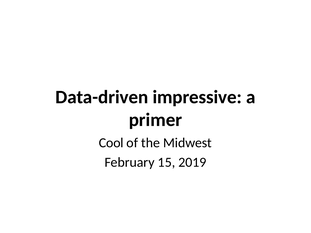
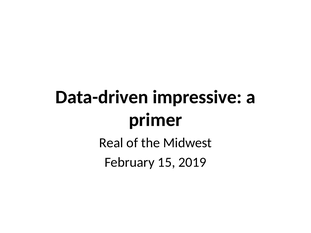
Cool: Cool -> Real
